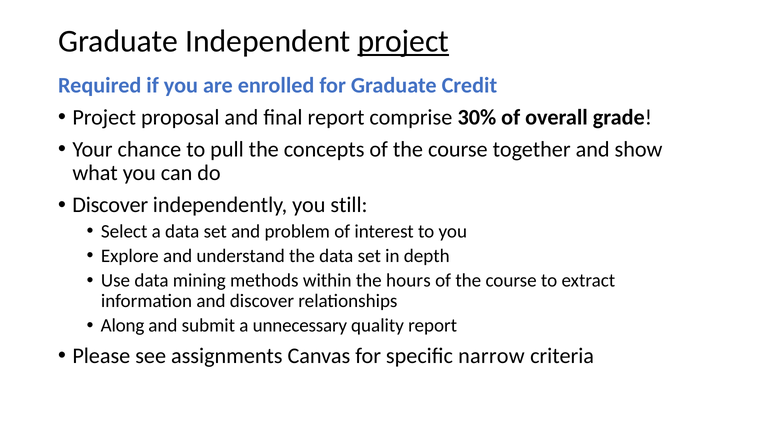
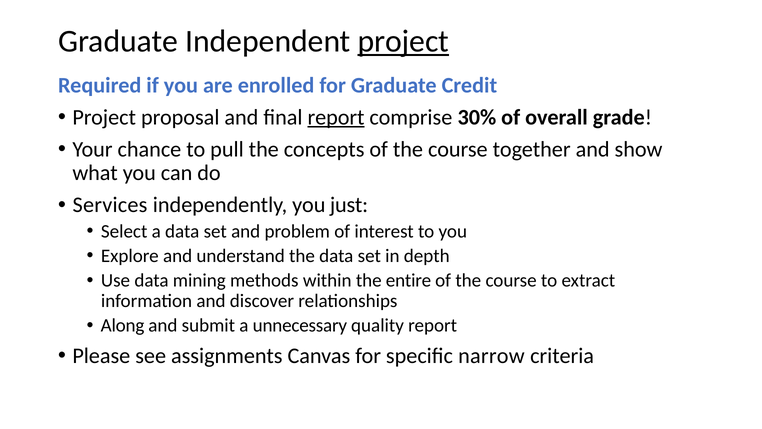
report at (336, 117) underline: none -> present
Discover at (110, 205): Discover -> Services
still: still -> just
hours: hours -> entire
